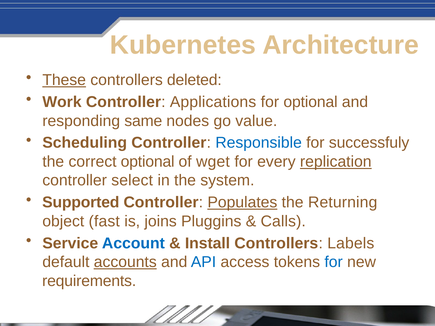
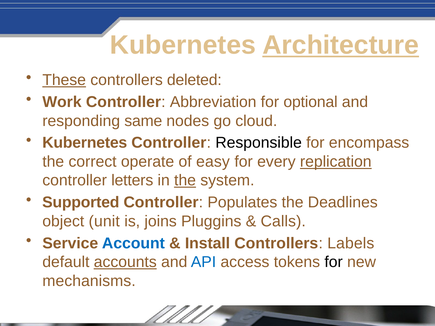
Architecture underline: none -> present
Applications: Applications -> Abbreviation
value: value -> cloud
Scheduling at (85, 143): Scheduling -> Kubernetes
Responsible colour: blue -> black
successfuly: successfuly -> encompass
correct optional: optional -> operate
wget: wget -> easy
select: select -> letters
the at (185, 181) underline: none -> present
Populates underline: present -> none
Returning: Returning -> Deadlines
fast: fast -> unit
for at (334, 262) colour: blue -> black
requirements: requirements -> mechanisms
